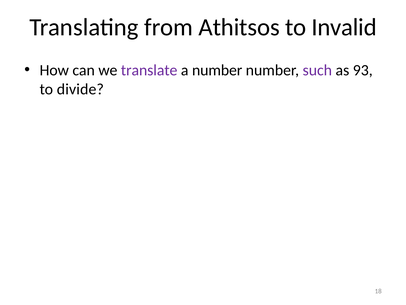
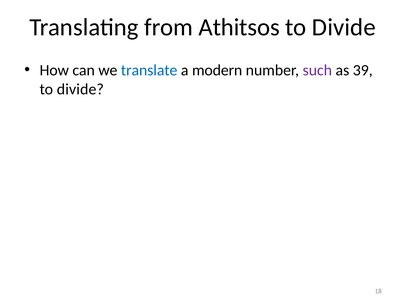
Invalid at (344, 27): Invalid -> Divide
translate colour: purple -> blue
a number: number -> modern
93: 93 -> 39
